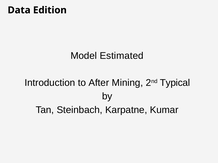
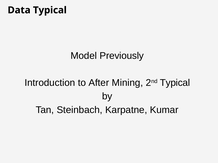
Data Edition: Edition -> Typical
Estimated: Estimated -> Previously
